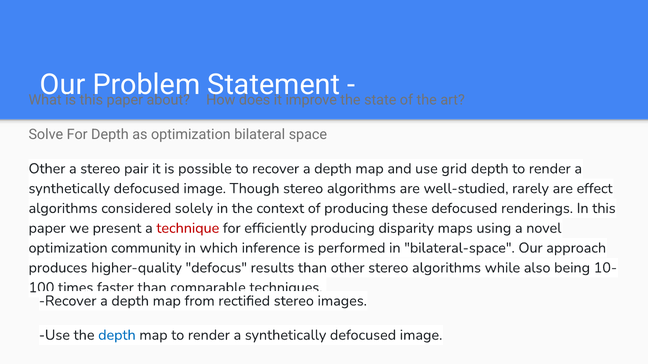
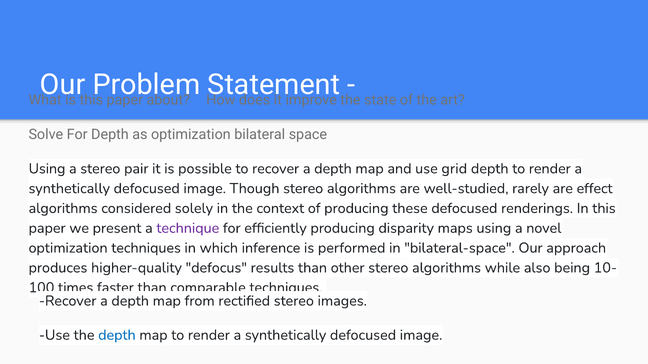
Other at (47, 169): Other -> Using
technique colour: red -> purple
optimization community: community -> techniques
